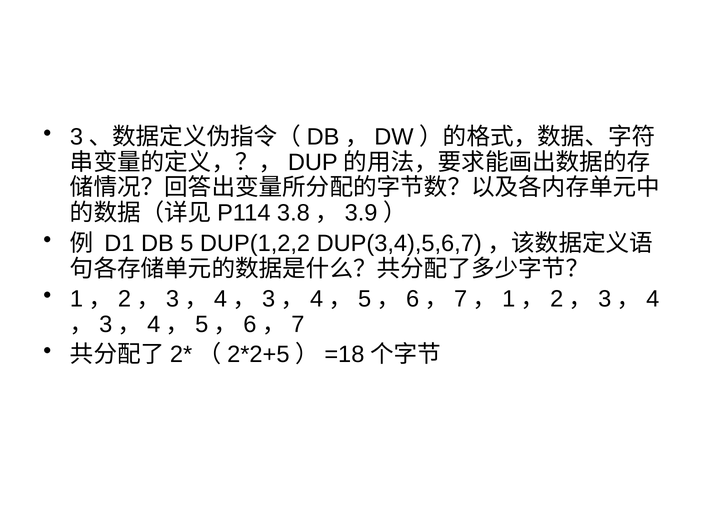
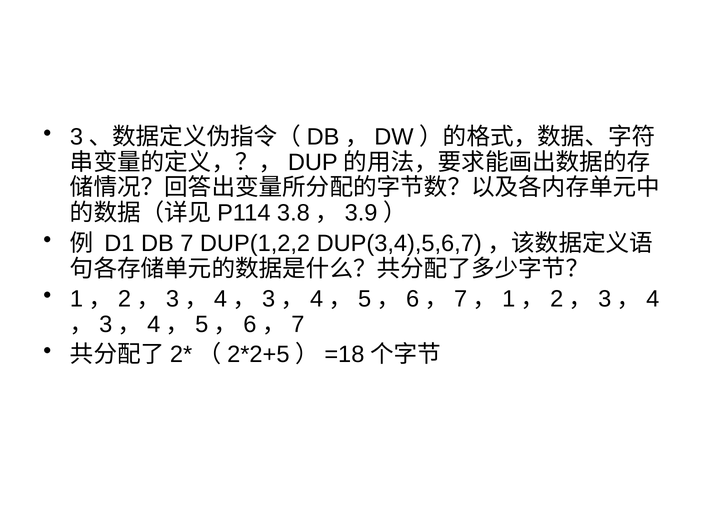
5: 5 -> 7
